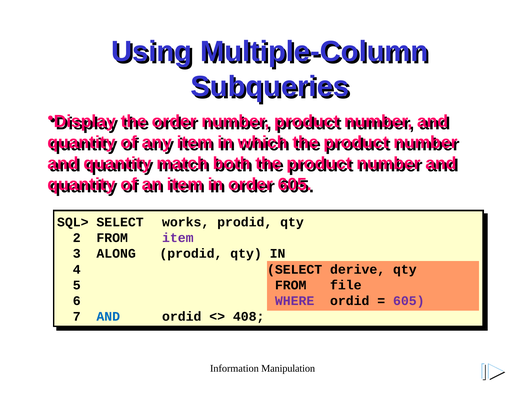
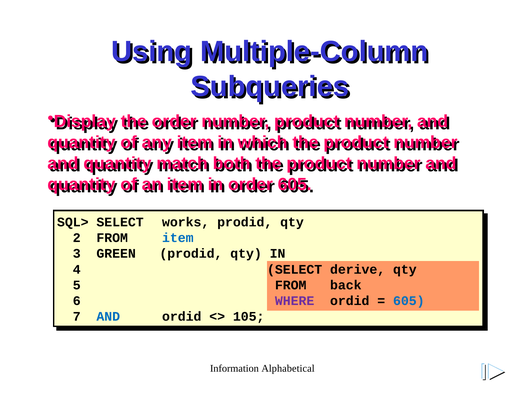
item at (178, 238) colour: purple -> blue
ALONG: ALONG -> GREEN
file: file -> back
605 at (409, 301) colour: purple -> blue
408: 408 -> 105
Manipulation: Manipulation -> Alphabetical
